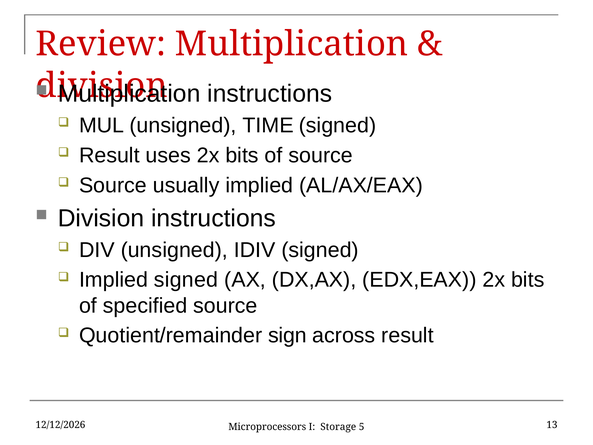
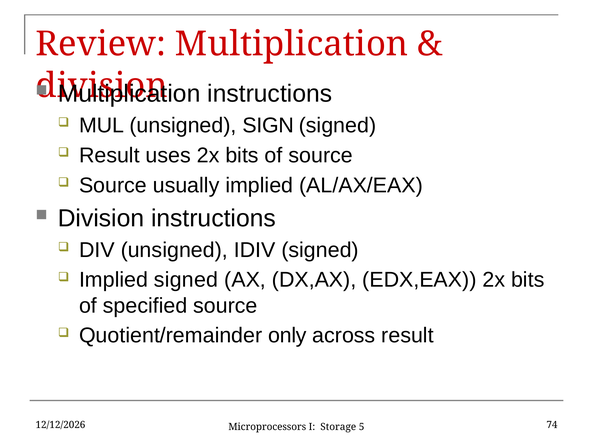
TIME: TIME -> SIGN
sign: sign -> only
13: 13 -> 74
